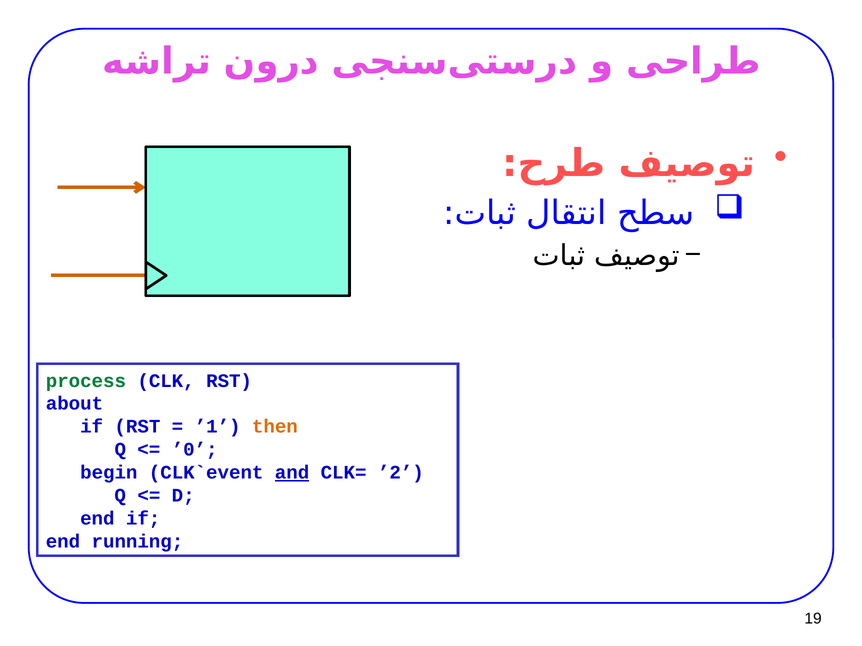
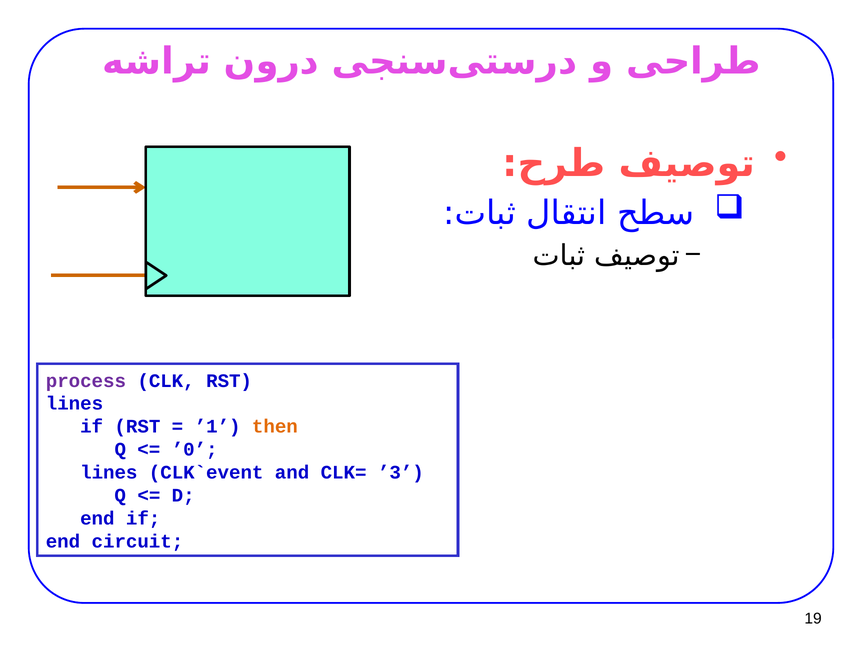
process colour: green -> purple
about at (74, 404): about -> lines
begin at (109, 473): begin -> lines
and underline: present -> none
’2: ’2 -> ’3
running: running -> circuit
